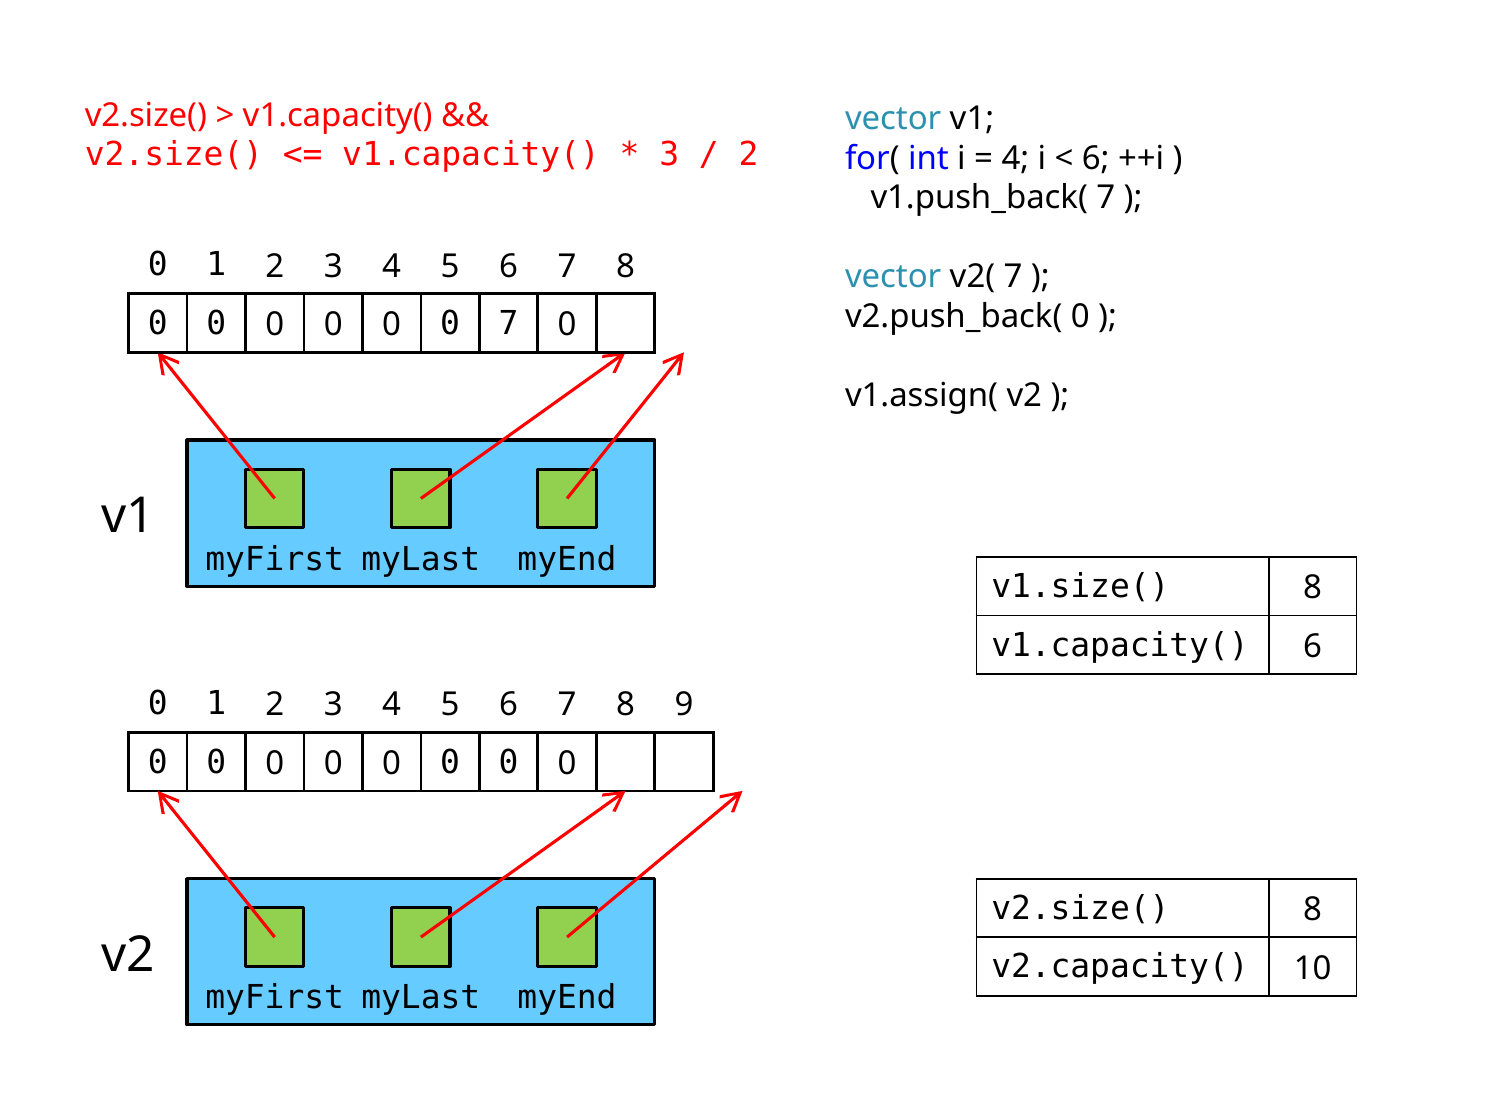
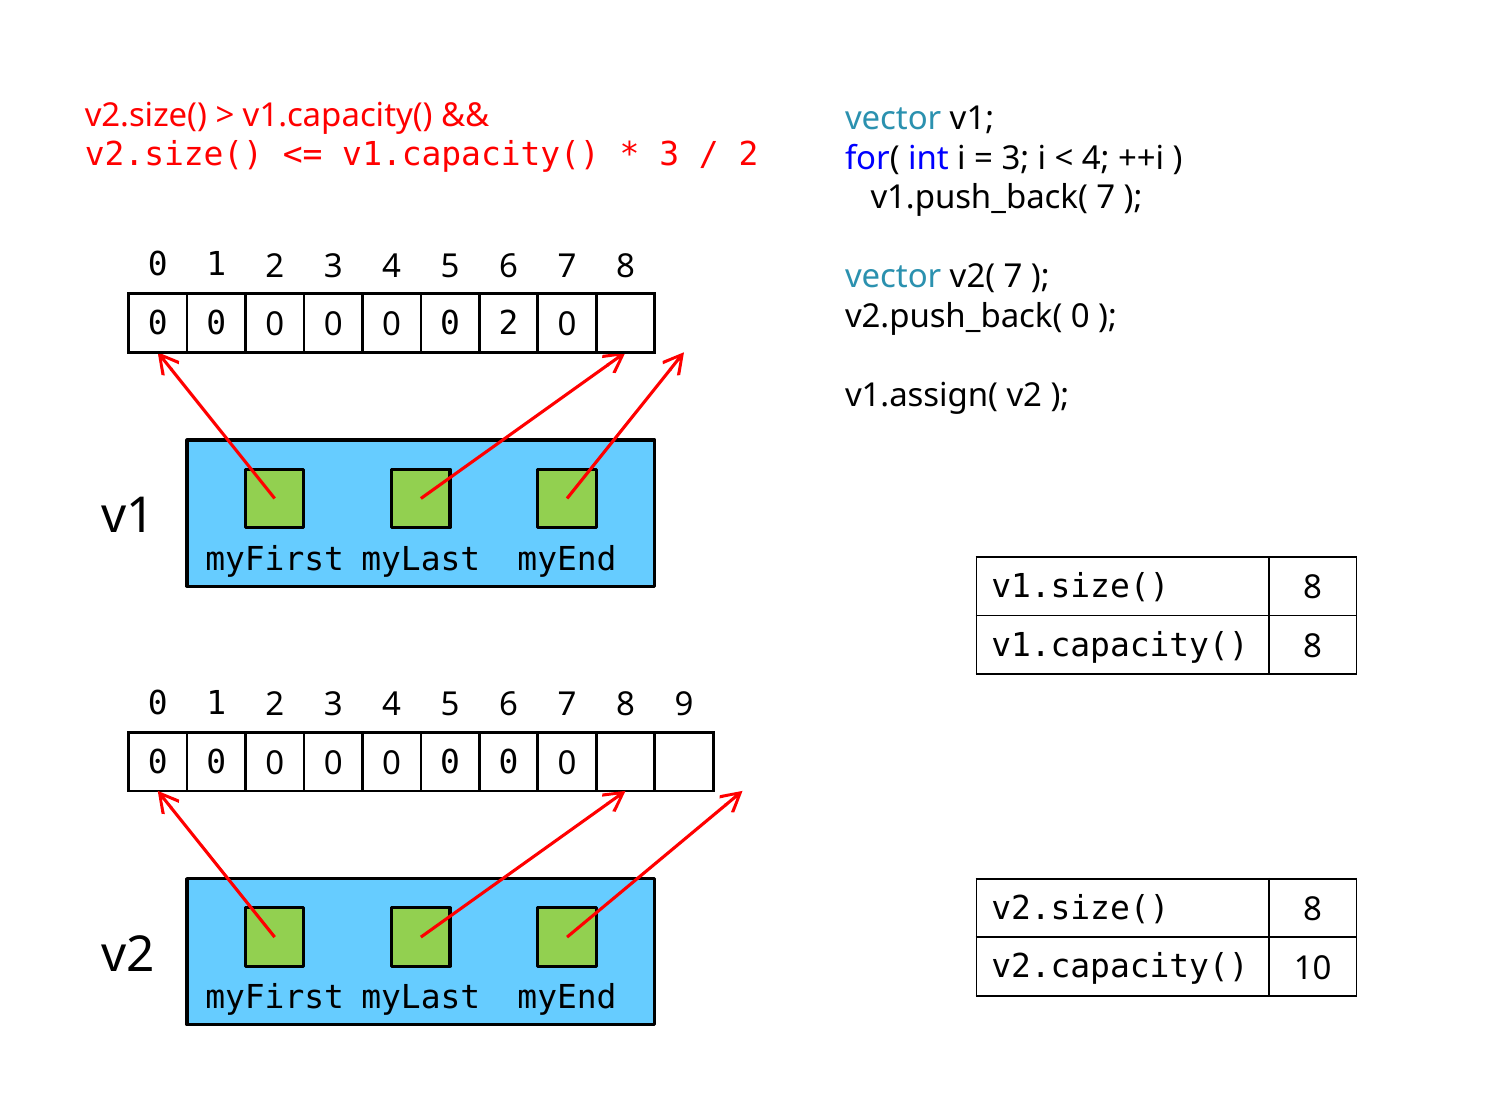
4 at (1015, 158): 4 -> 3
6 at (1096, 158): 6 -> 4
0 7: 7 -> 2
v1.capacity( 6: 6 -> 8
